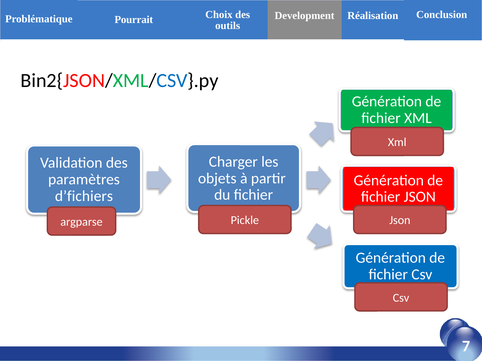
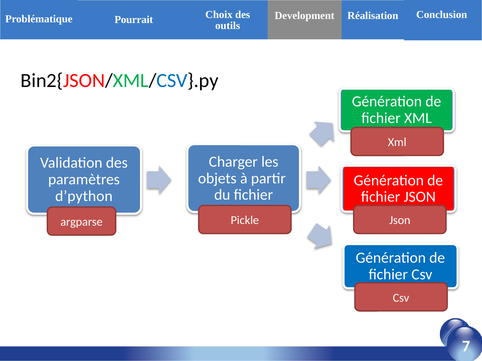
d’fichiers: d’fichiers -> d’python
